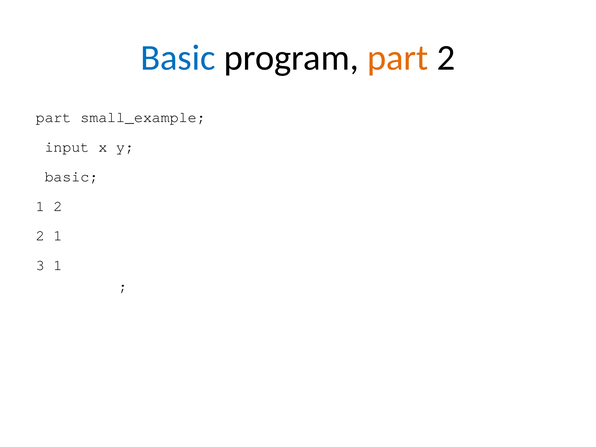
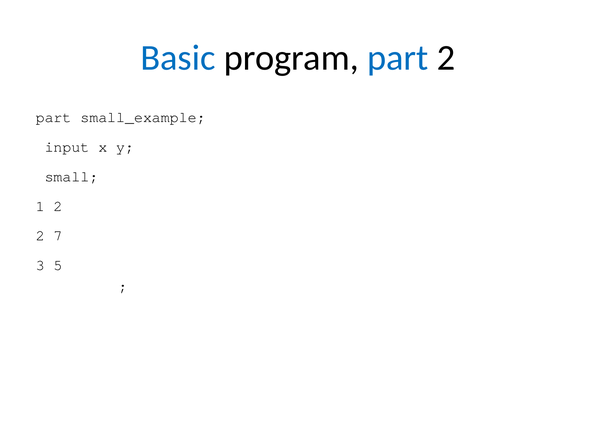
part at (398, 58) colour: orange -> blue
basic at (72, 176): basic -> small
2 1: 1 -> 7
3 1: 1 -> 5
